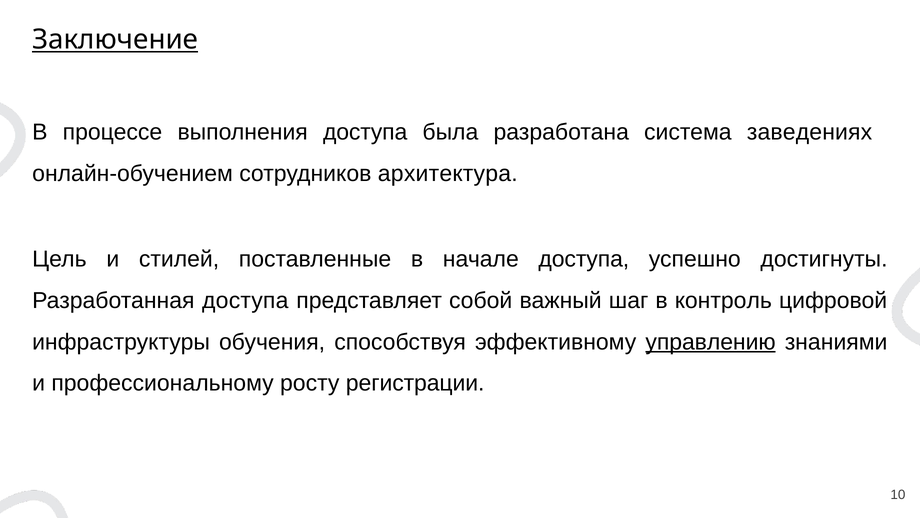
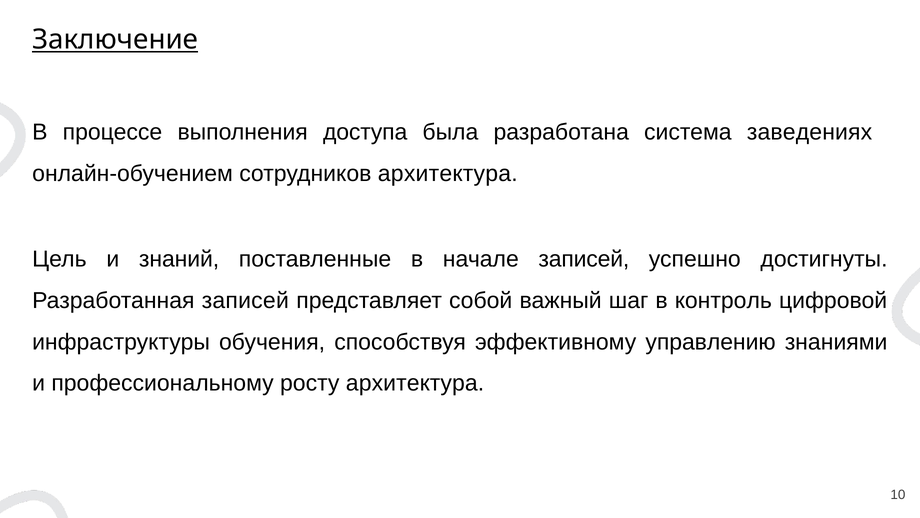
стилей: стилей -> знаний
начале доступа: доступа -> записей
Разработанная доступа: доступа -> записей
управлению underline: present -> none
росту регистрации: регистрации -> архитектура
